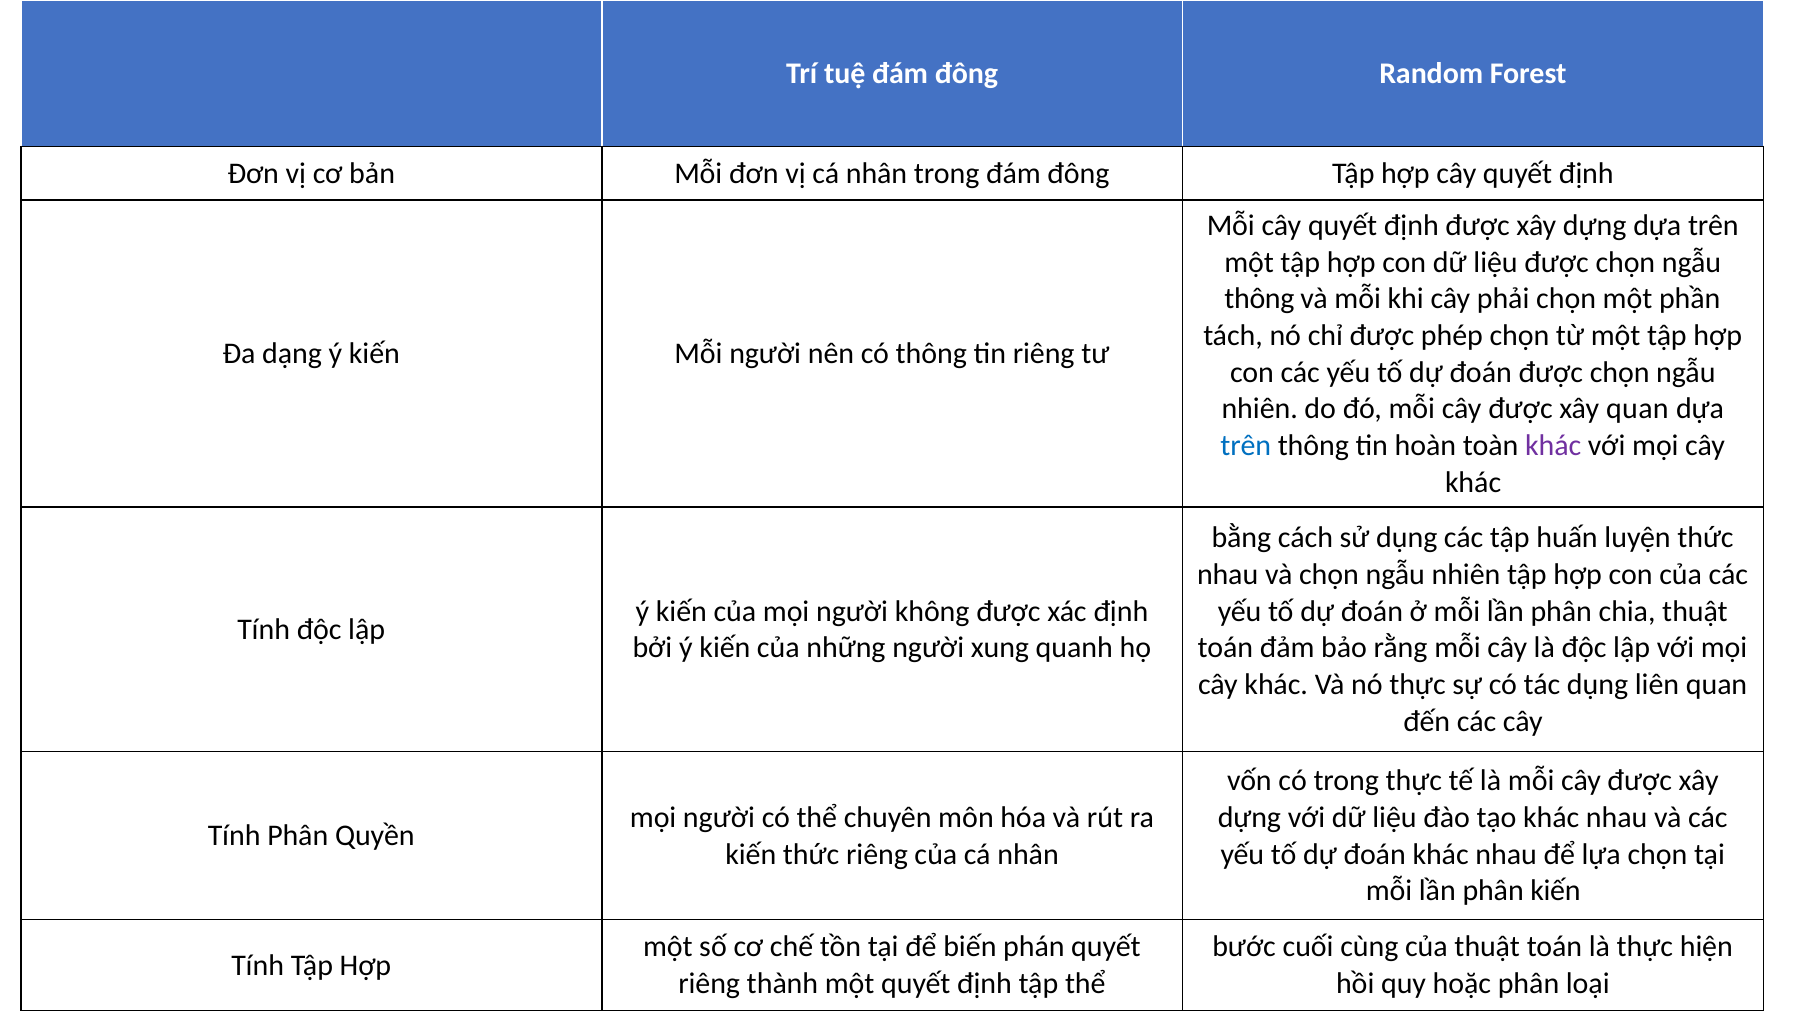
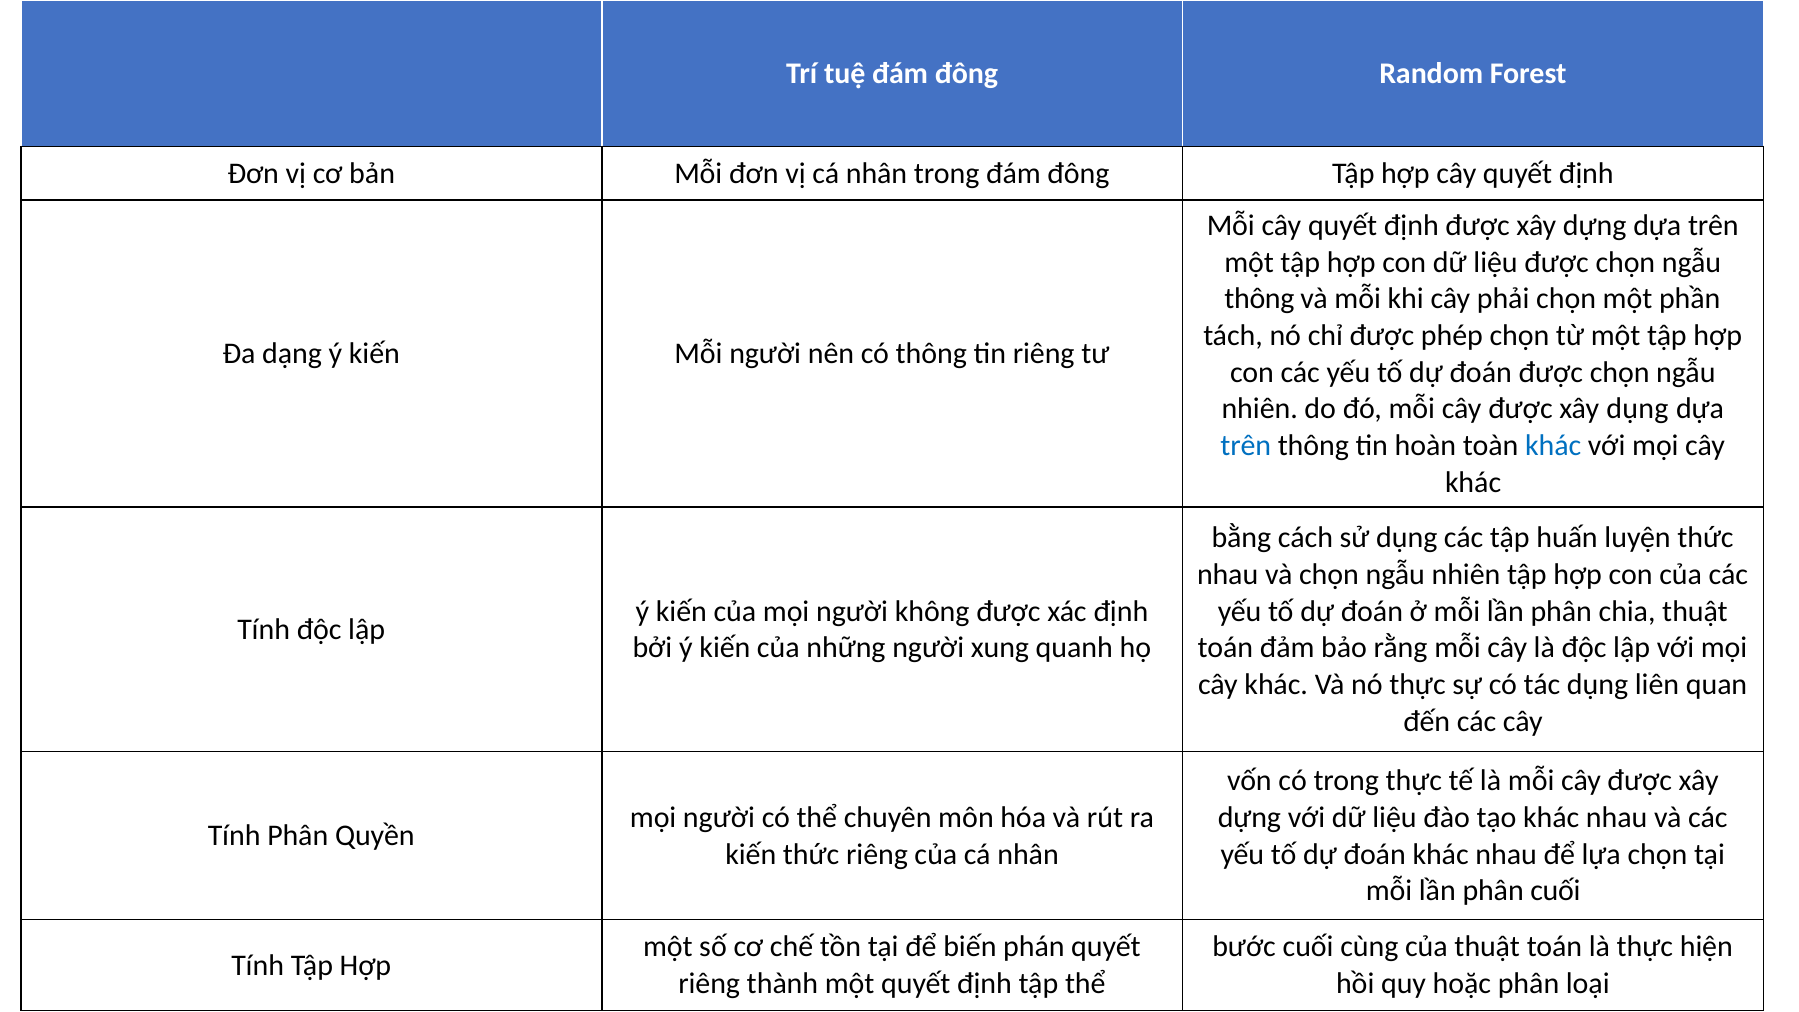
xây quan: quan -> dụng
khác at (1553, 446) colour: purple -> blue
phân kiến: kiến -> cuối
